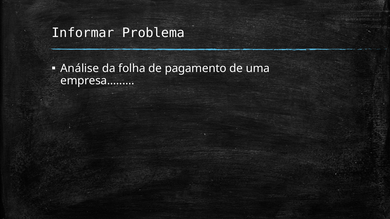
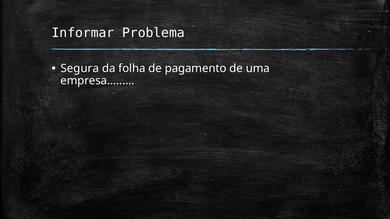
Análise: Análise -> Segura
